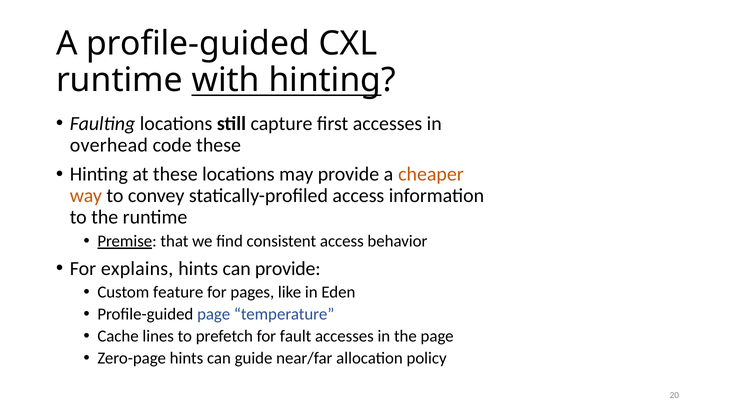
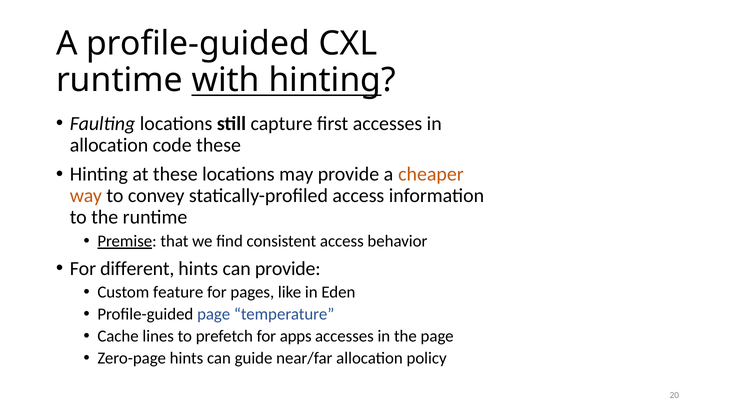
overhead at (109, 145): overhead -> allocation
explains: explains -> different
fault: fault -> apps
